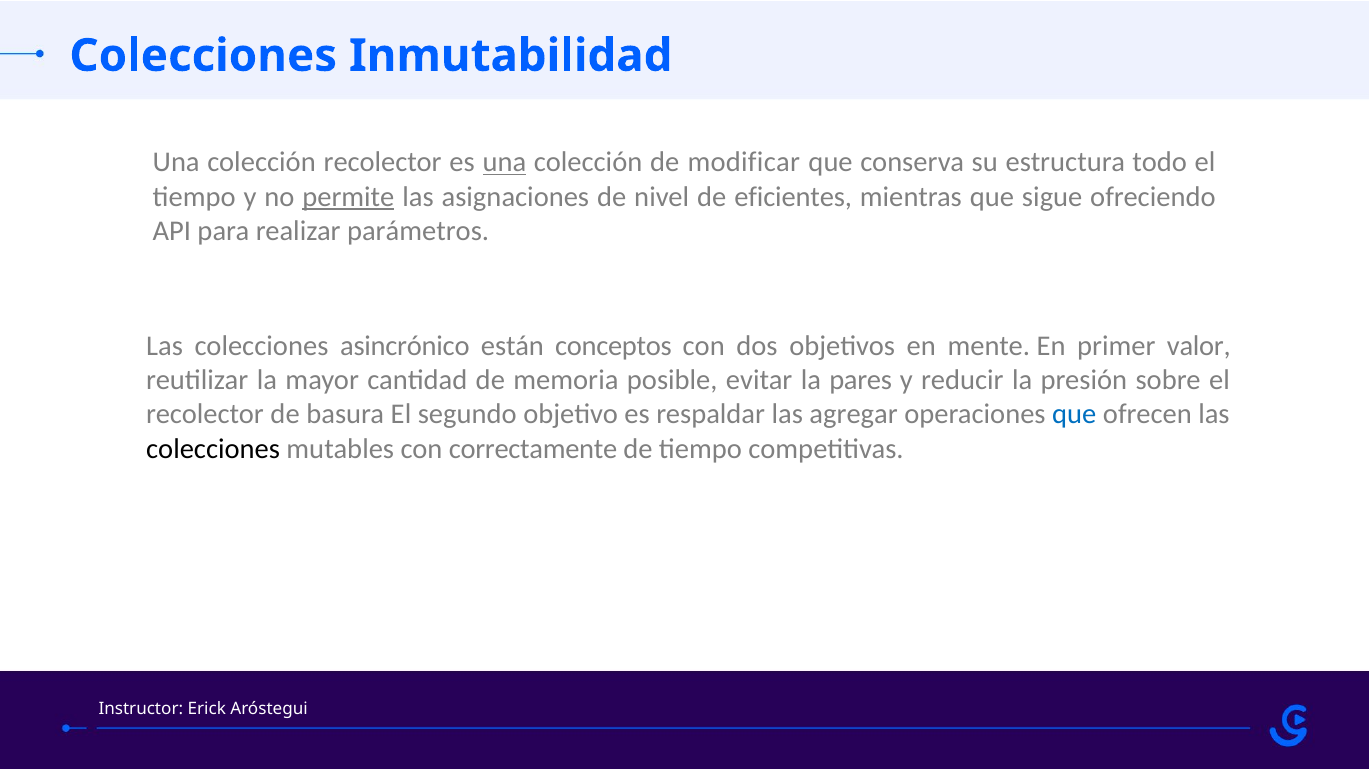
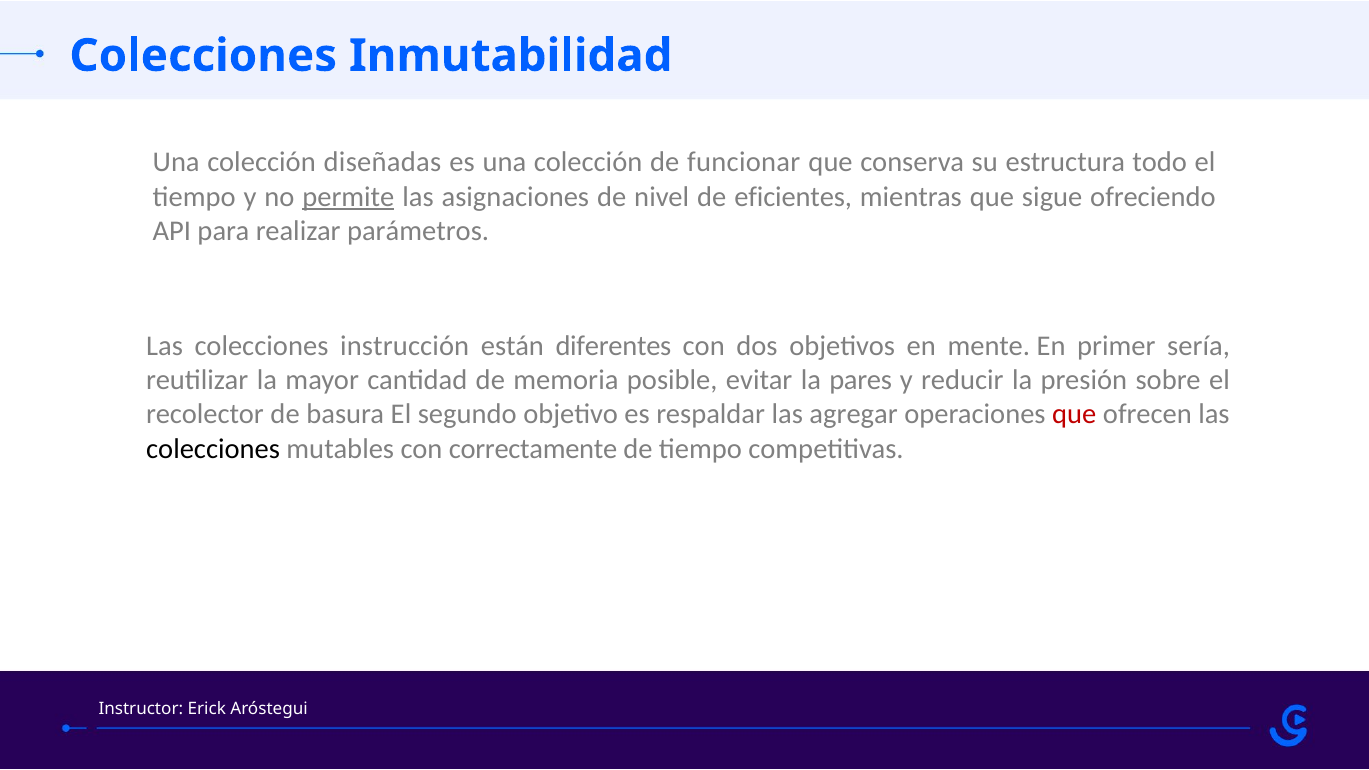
colección recolector: recolector -> diseñadas
una at (504, 162) underline: present -> none
modificar: modificar -> funcionar
asincrónico: asincrónico -> instrucción
conceptos: conceptos -> diferentes
valor: valor -> sería
que at (1074, 414) colour: blue -> red
